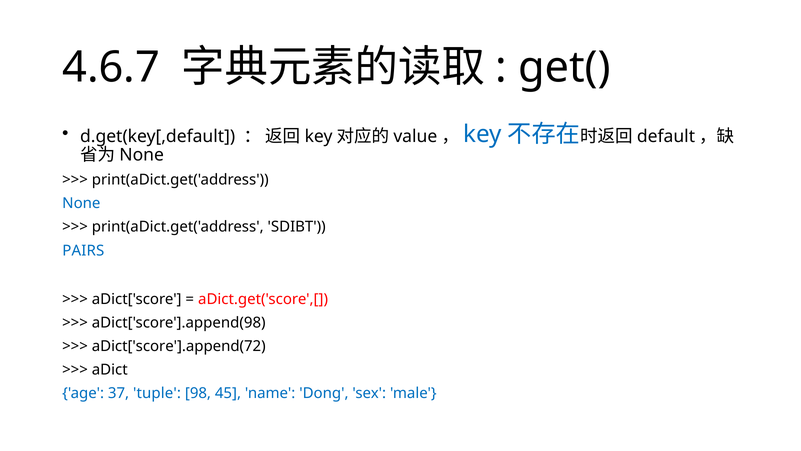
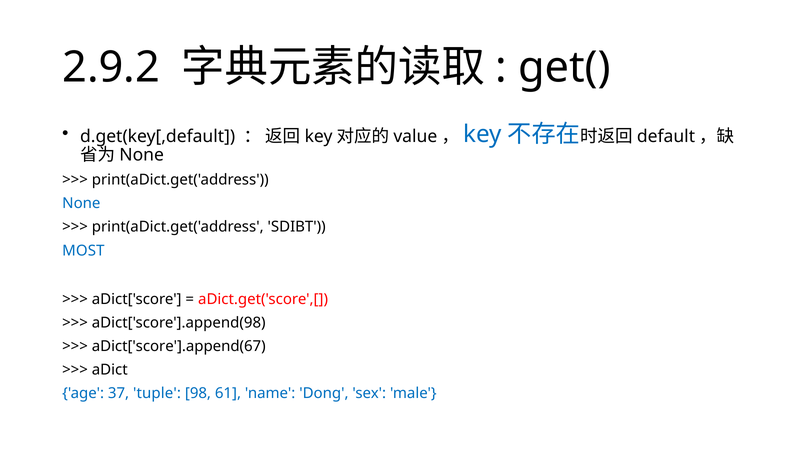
4.6.7: 4.6.7 -> 2.9.2
PAIRS: PAIRS -> MOST
aDict['score'].append(72: aDict['score'].append(72 -> aDict['score'].append(67
45: 45 -> 61
